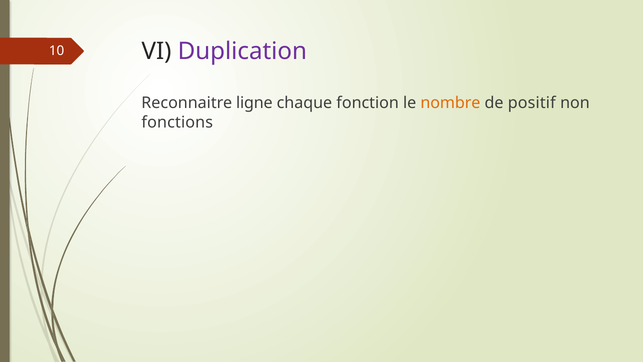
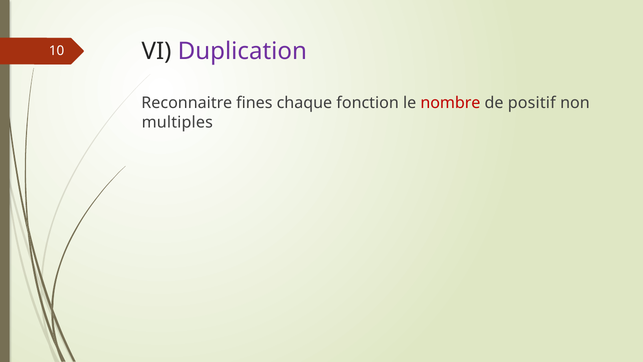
ligne: ligne -> fines
nombre colour: orange -> red
fonctions: fonctions -> multiples
